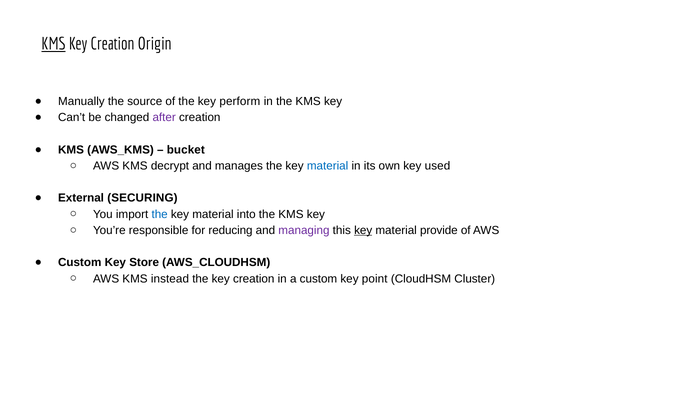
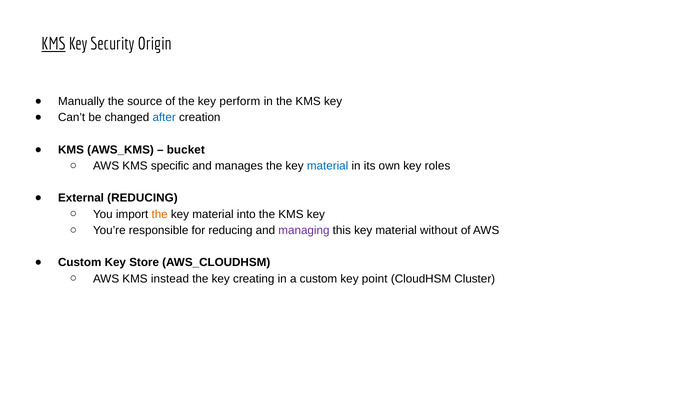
Creation at (112, 44): Creation -> Security
after colour: purple -> blue
decrypt: decrypt -> specific
used: used -> roles
External SECURING: SECURING -> REDUCING
the at (160, 214) colour: blue -> orange
key at (363, 230) underline: present -> none
provide: provide -> without
the key creation: creation -> creating
